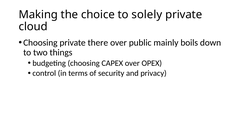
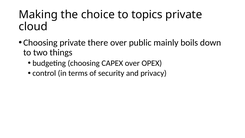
solely: solely -> topics
